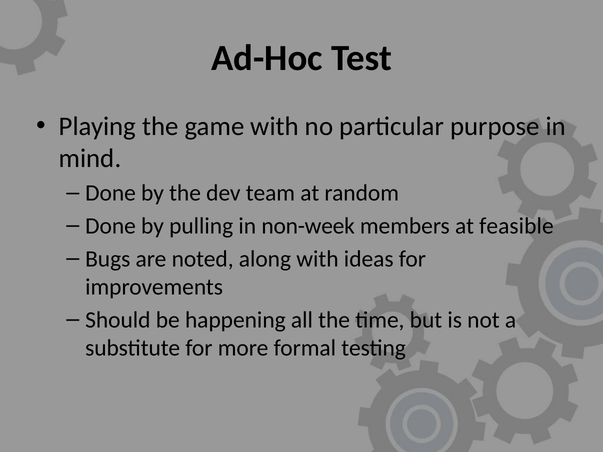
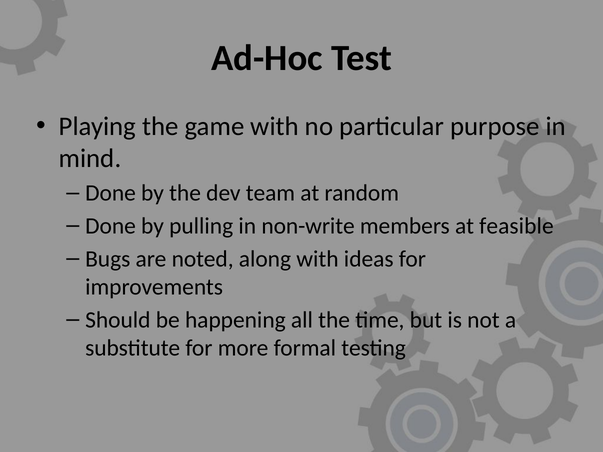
non-week: non-week -> non-write
